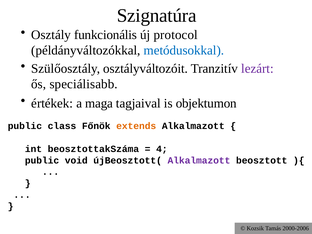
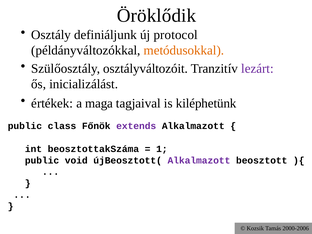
Szignatúra: Szignatúra -> Öröklődik
funkcionális: funkcionális -> definiáljunk
metódusokkal colour: blue -> orange
speciálisabb: speciálisabb -> inicializálást
objektumon: objektumon -> kiléphetünk
extends colour: orange -> purple
4: 4 -> 1
